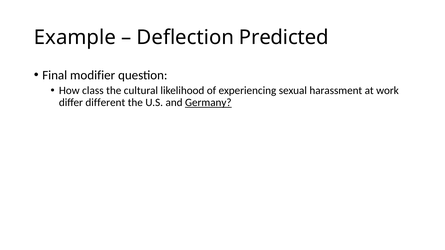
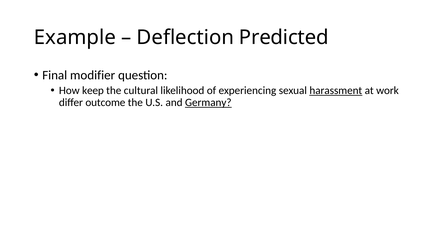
class: class -> keep
harassment underline: none -> present
different: different -> outcome
